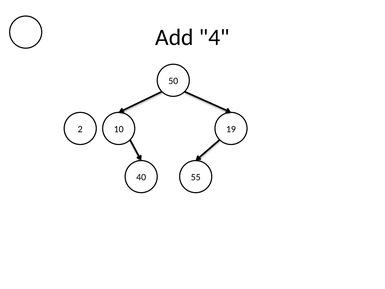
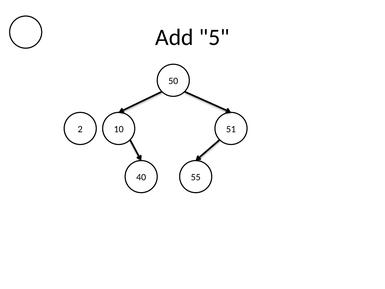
4: 4 -> 5
19: 19 -> 51
